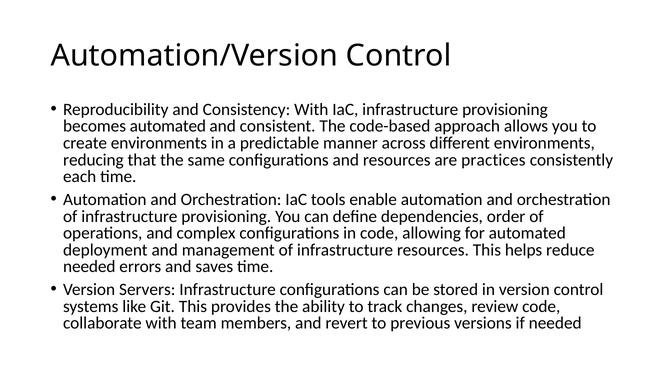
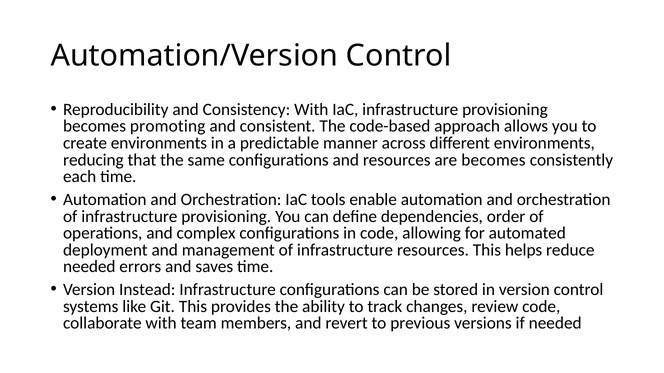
becomes automated: automated -> promoting
are practices: practices -> becomes
Servers: Servers -> Instead
